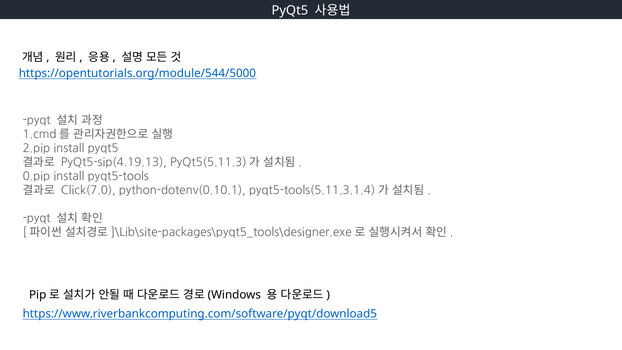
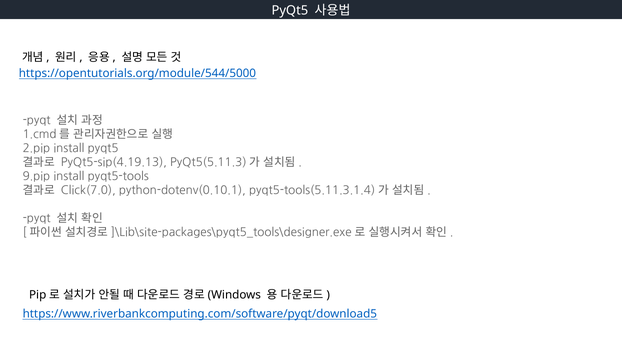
0.pip: 0.pip -> 9.pip
